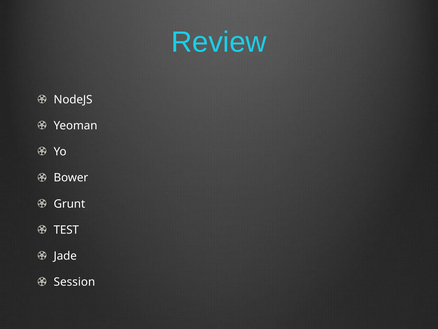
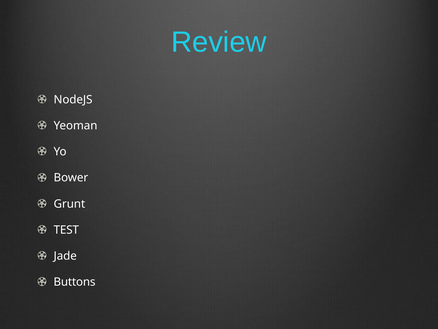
Session: Session -> Buttons
